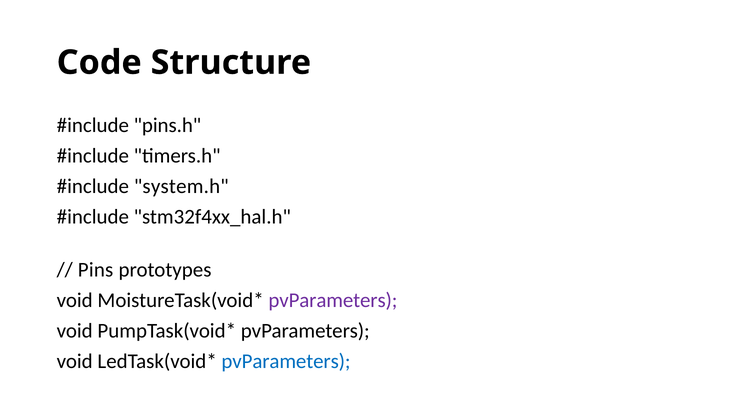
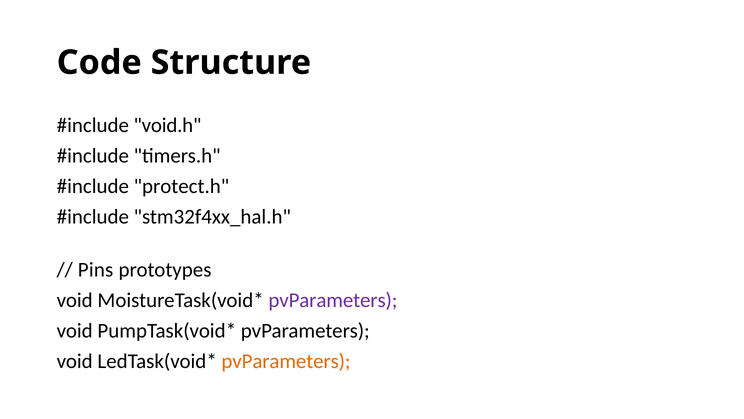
pins.h: pins.h -> void.h
system.h: system.h -> protect.h
pvParameters at (286, 361) colour: blue -> orange
